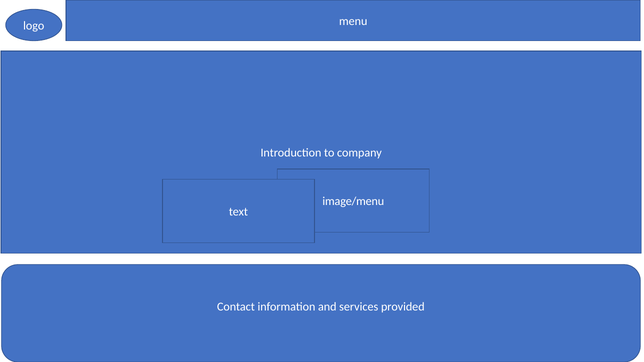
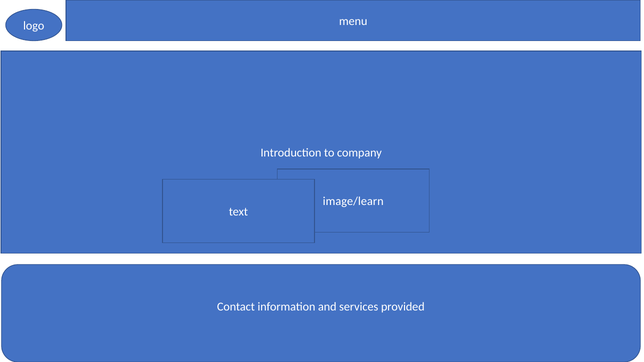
image/menu: image/menu -> image/learn
